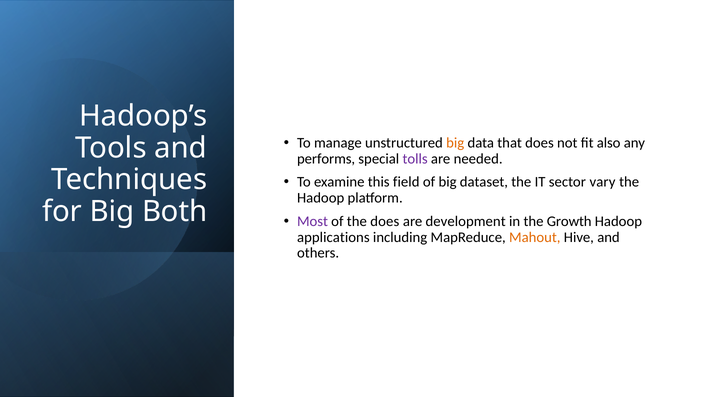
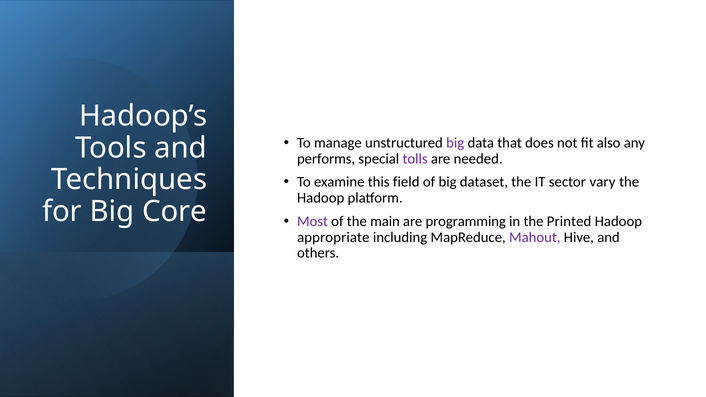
big at (455, 143) colour: orange -> purple
Both: Both -> Core
the does: does -> main
development: development -> programming
Growth: Growth -> Printed
applications: applications -> appropriate
Mahout colour: orange -> purple
